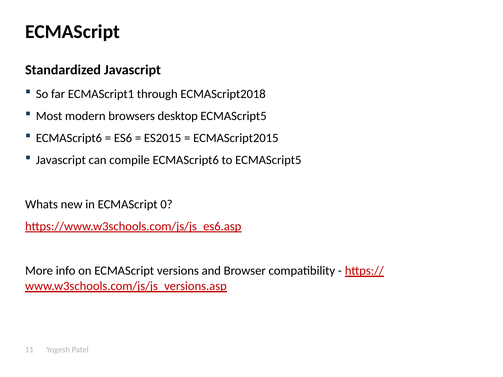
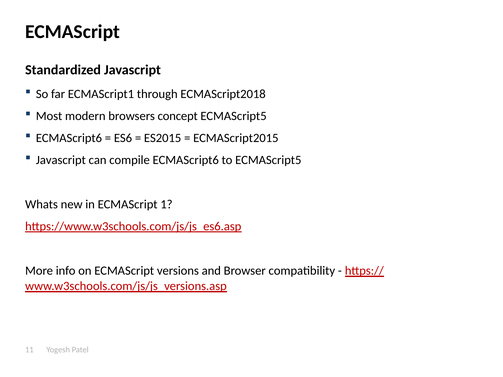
desktop: desktop -> concept
0: 0 -> 1
